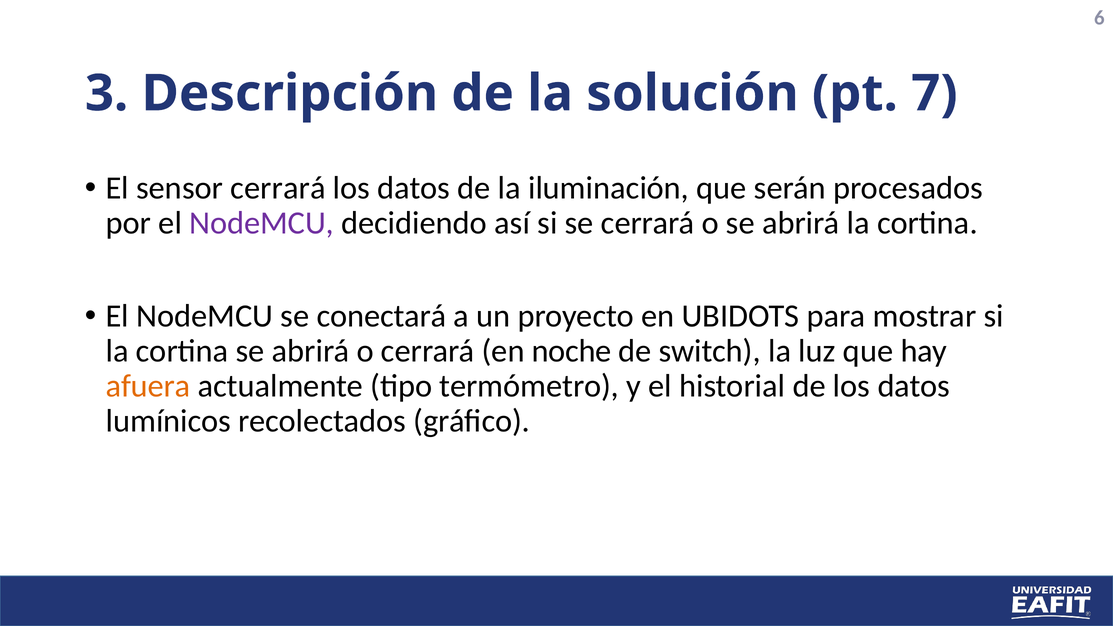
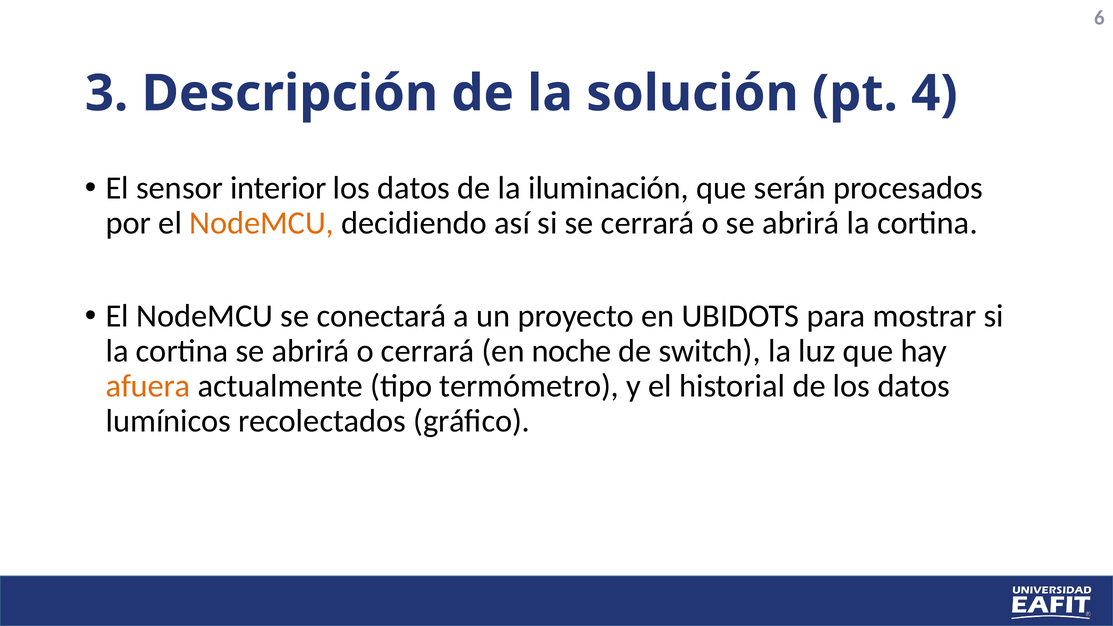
7: 7 -> 4
sensor cerrará: cerrará -> interior
NodeMCU at (262, 223) colour: purple -> orange
